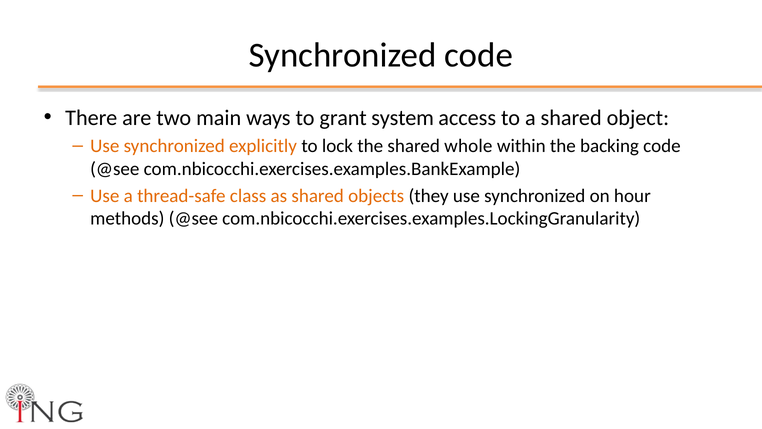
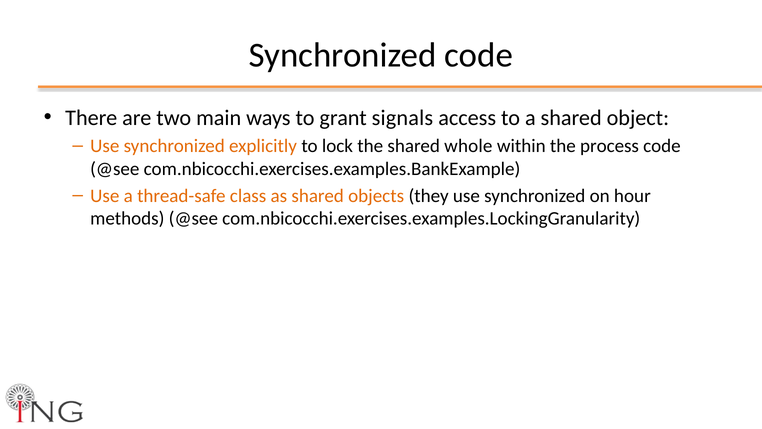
system: system -> signals
backing: backing -> process
